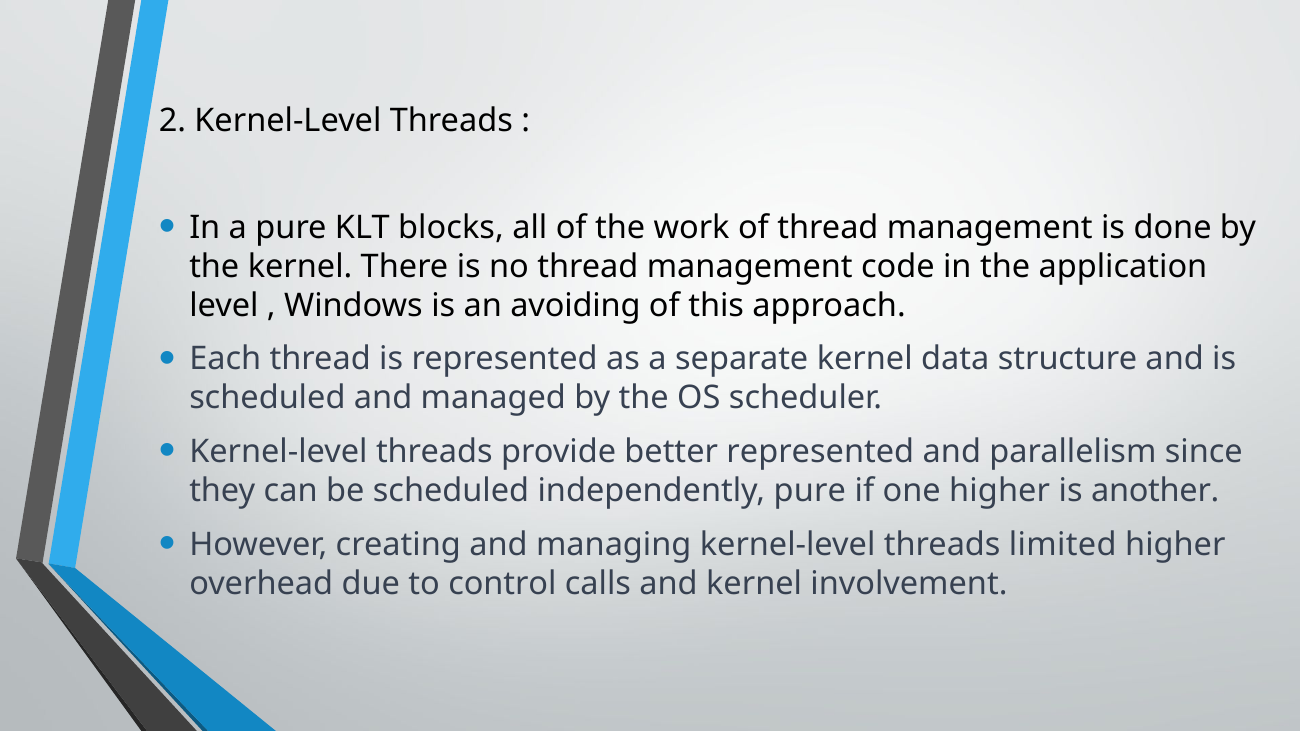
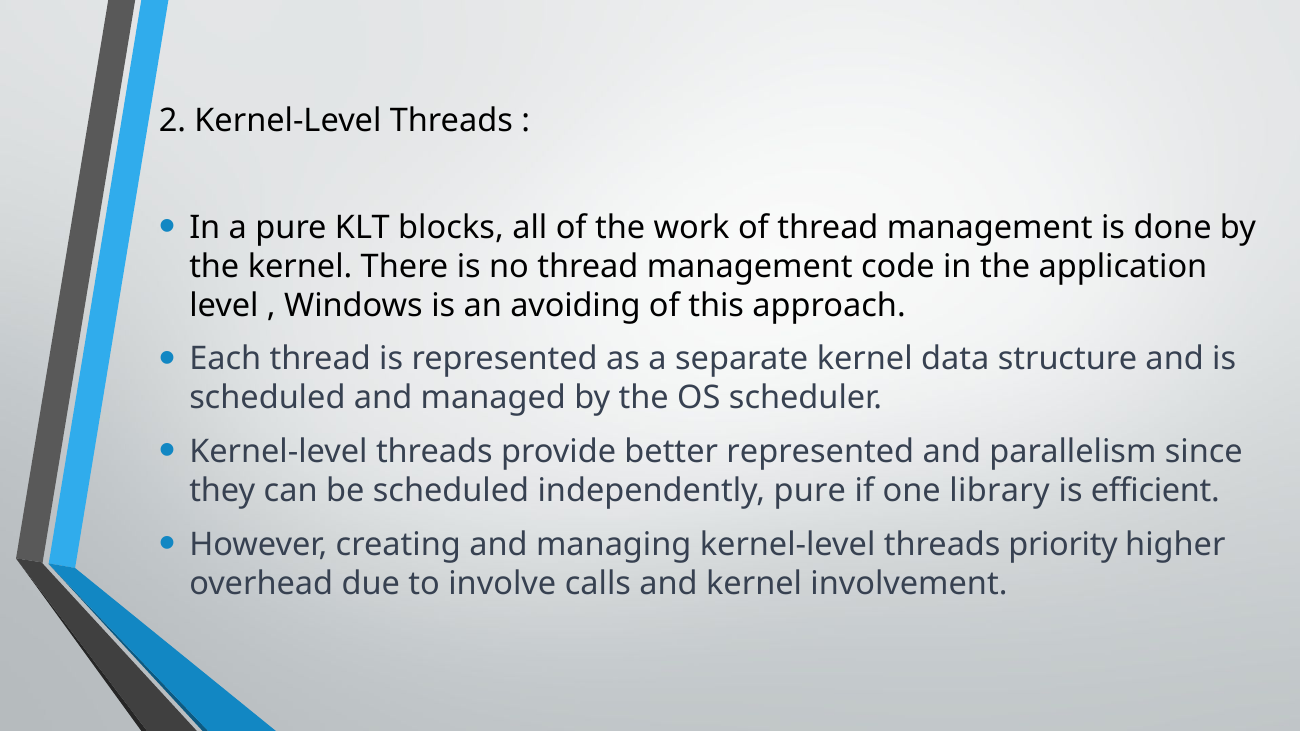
one higher: higher -> library
another: another -> efficient
limited: limited -> priority
control: control -> involve
